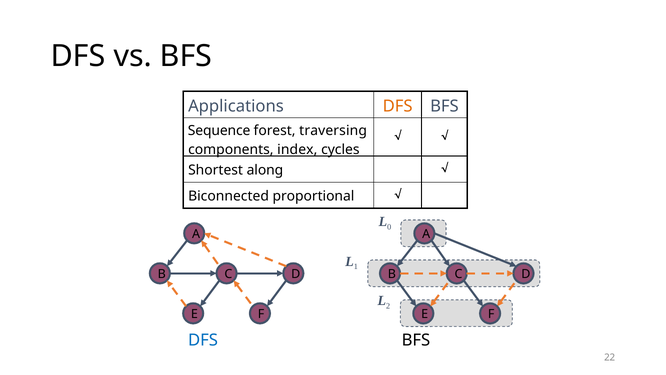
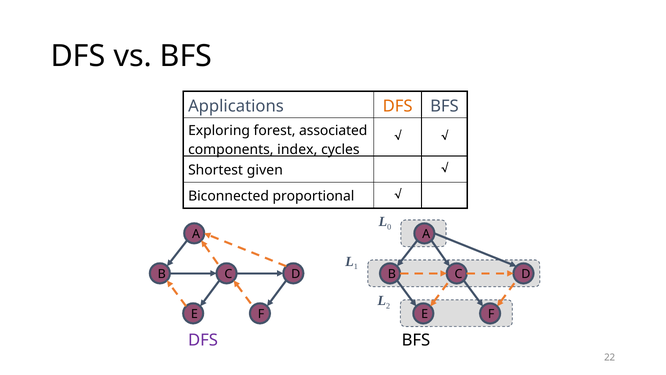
Sequence: Sequence -> Exploring
traversing: traversing -> associated
along: along -> given
DFS at (203, 340) colour: blue -> purple
